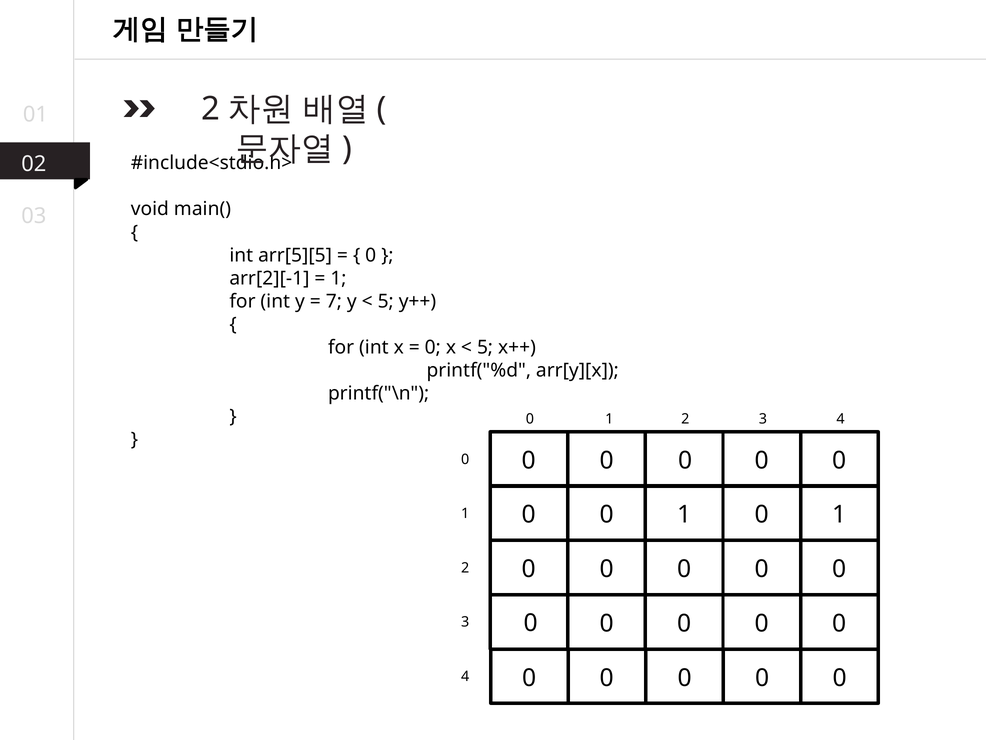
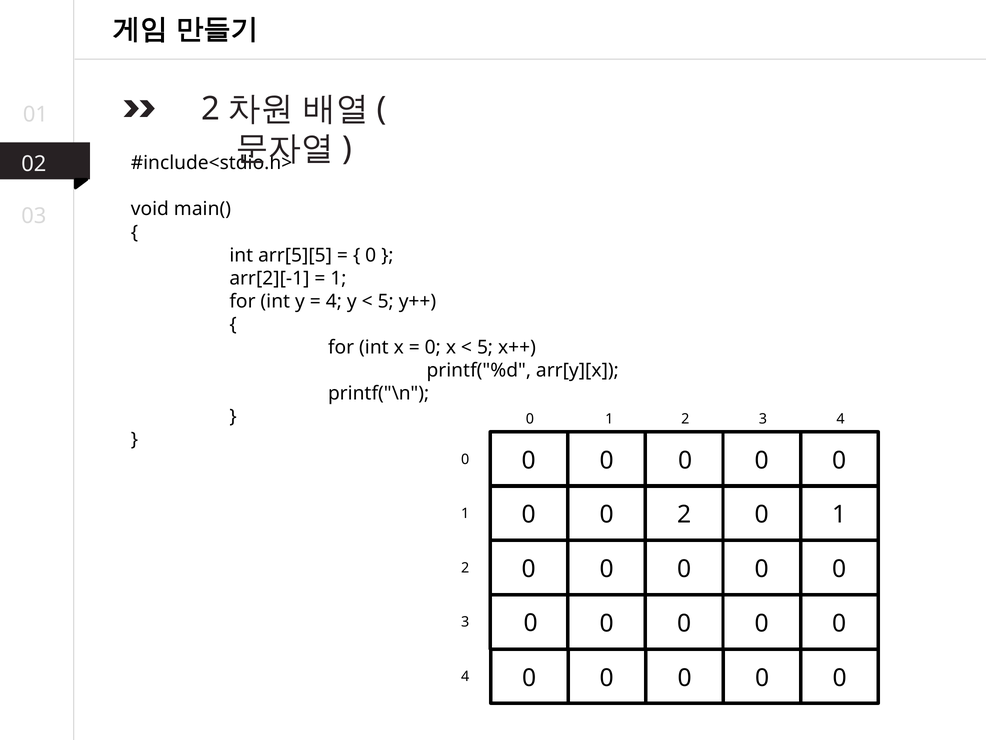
7 at (334, 301): 7 -> 4
1 at (684, 514): 1 -> 2
